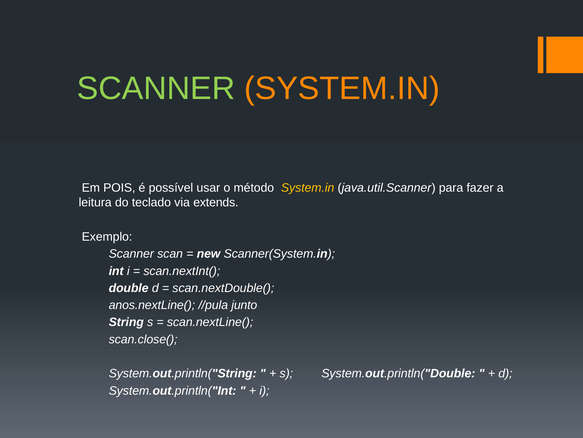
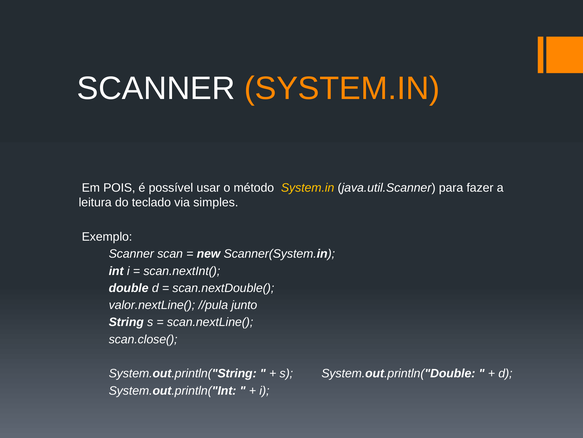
SCANNER at (156, 88) colour: light green -> white
extends: extends -> simples
anos.nextLine(: anos.nextLine( -> valor.nextLine(
